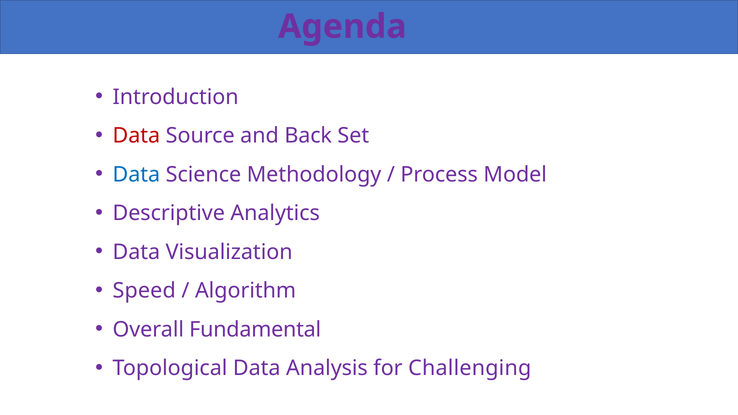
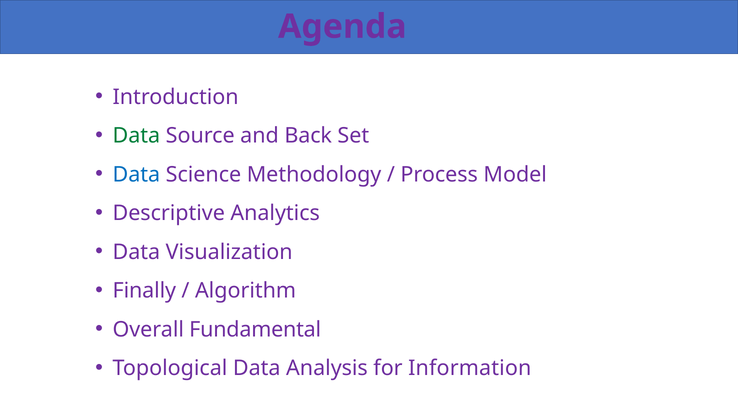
Data at (136, 136) colour: red -> green
Speed: Speed -> Finally
Challenging: Challenging -> Information
